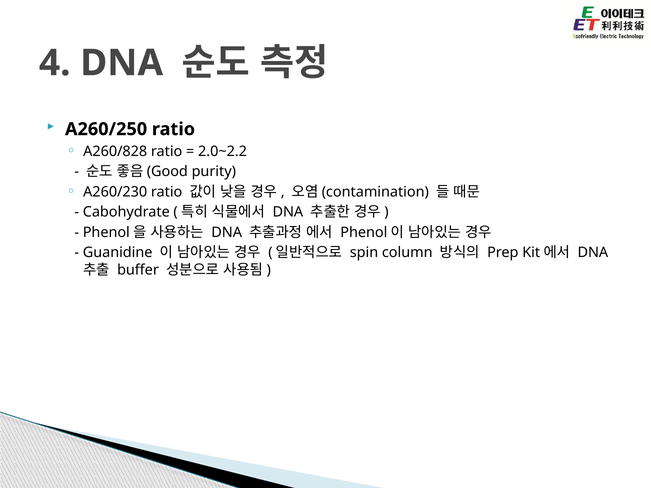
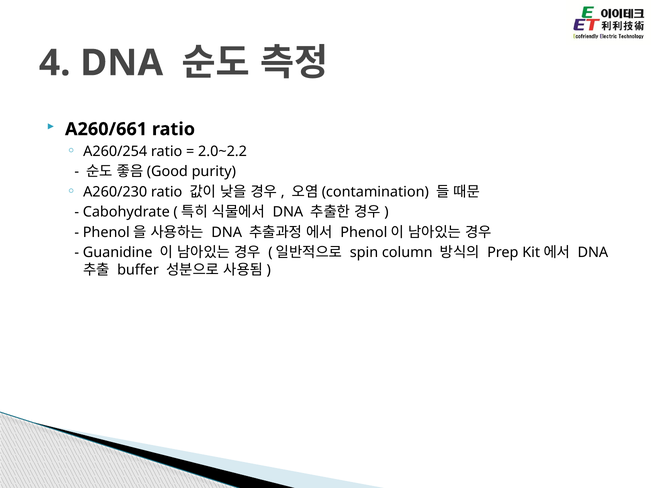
A260/250: A260/250 -> A260/661
A260/828: A260/828 -> A260/254
